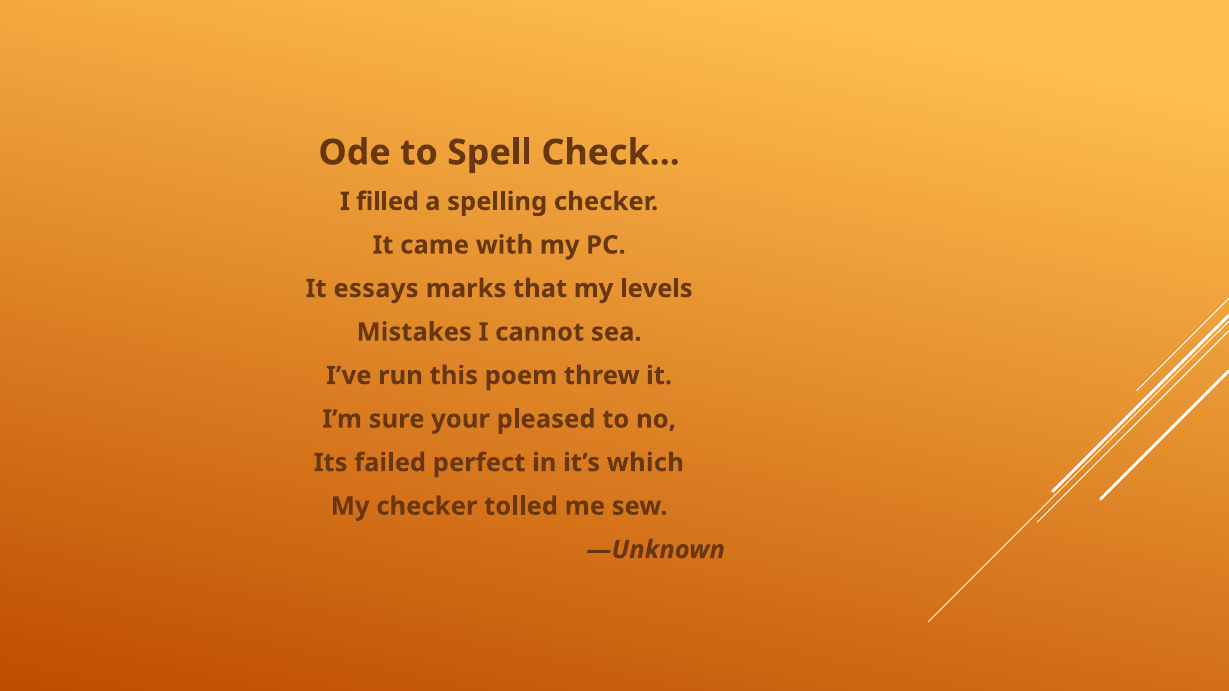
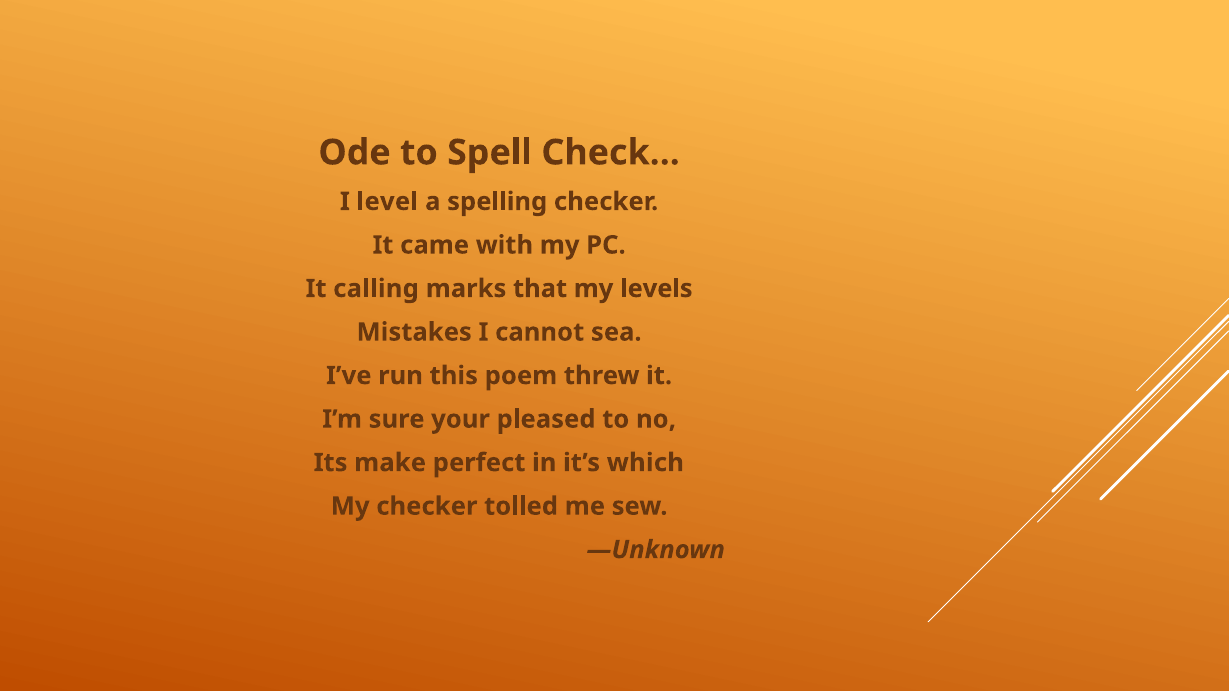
filled: filled -> level
essays: essays -> calling
failed: failed -> make
